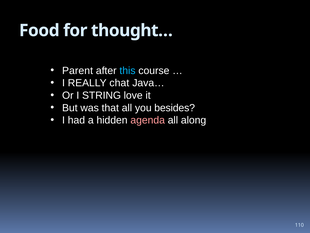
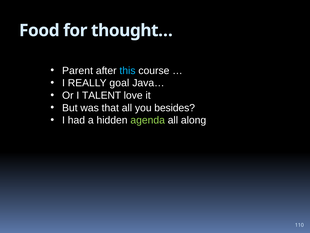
chat: chat -> goal
STRING: STRING -> TALENT
agenda colour: pink -> light green
